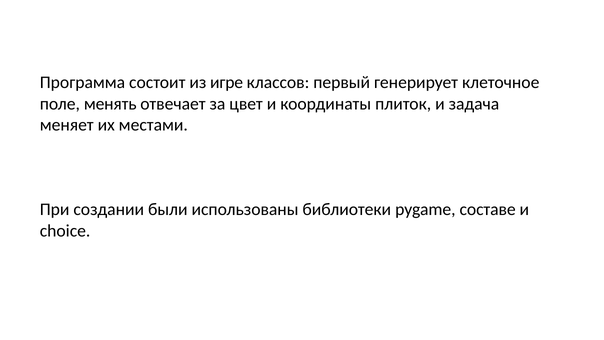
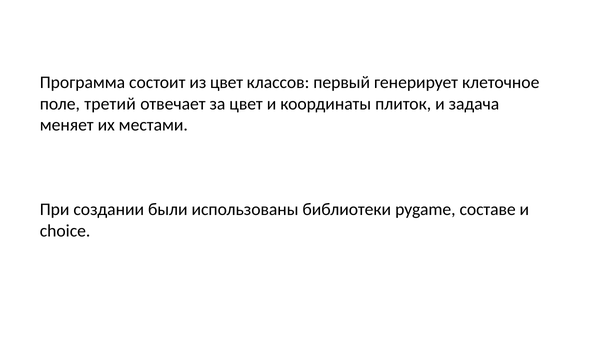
из игре: игре -> цвет
менять: менять -> третий
